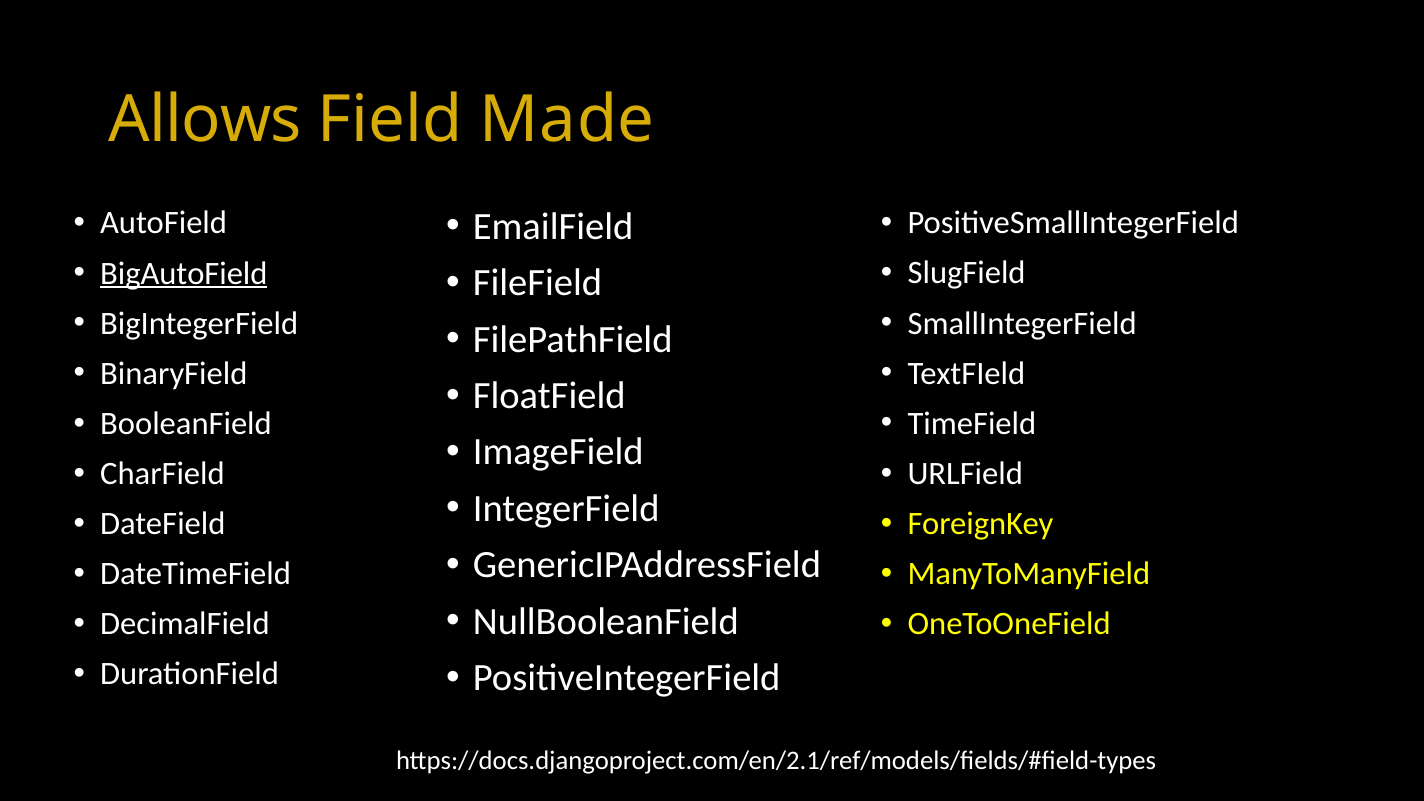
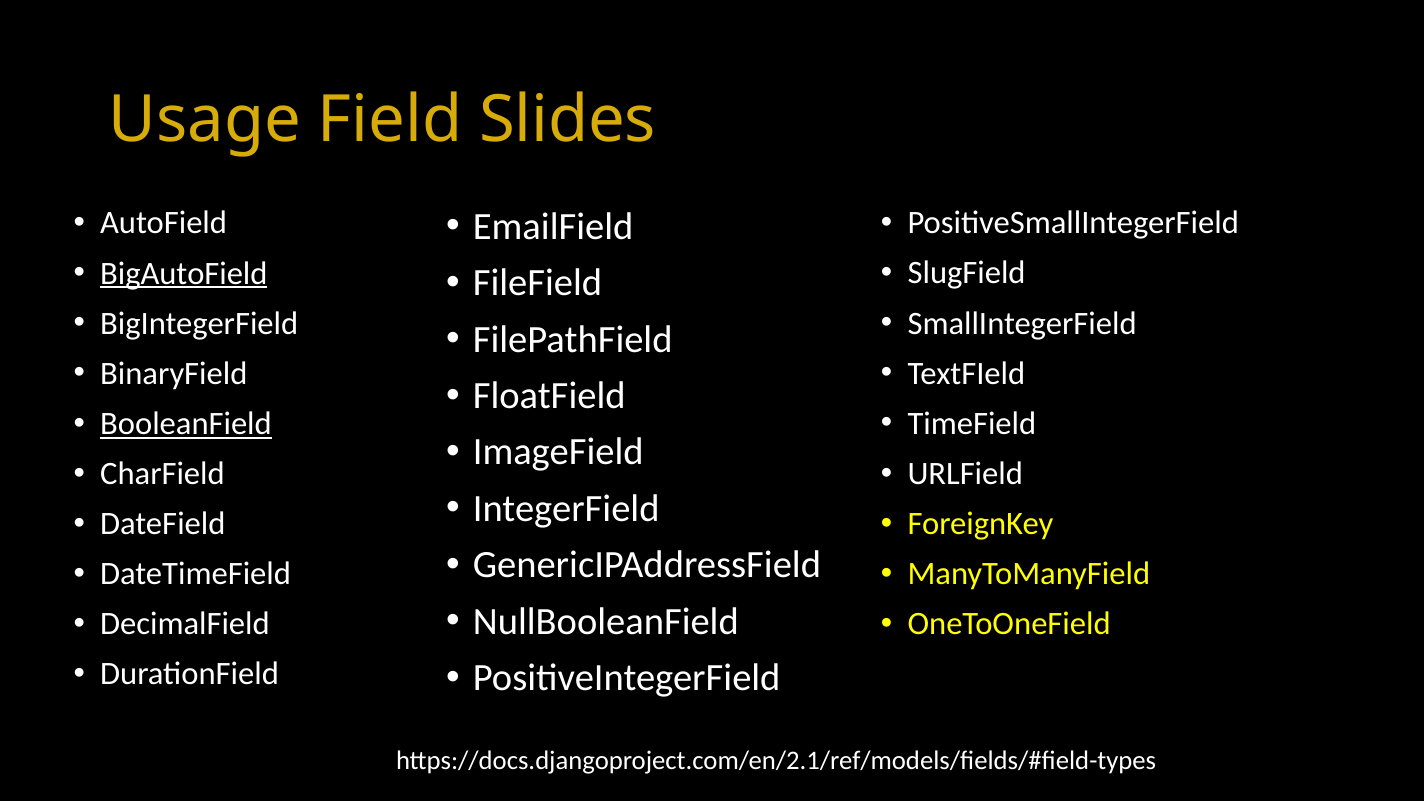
Allows: Allows -> Usage
Made: Made -> Slides
BooleanField underline: none -> present
